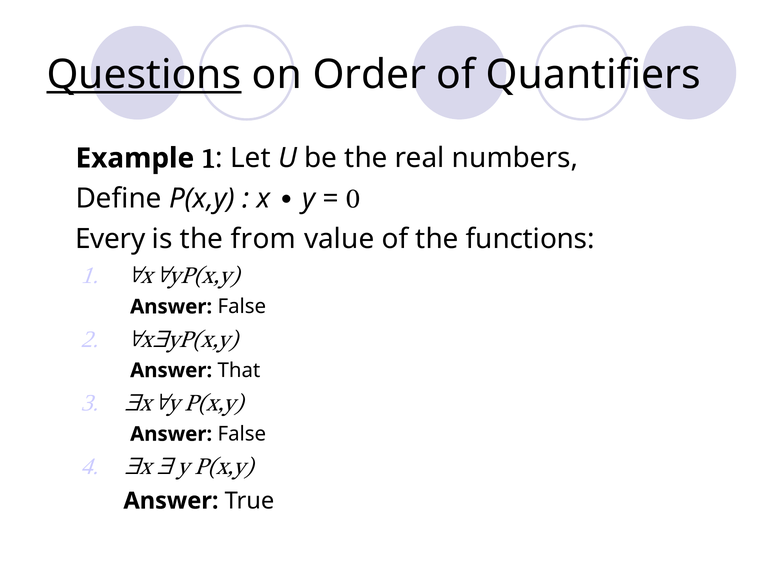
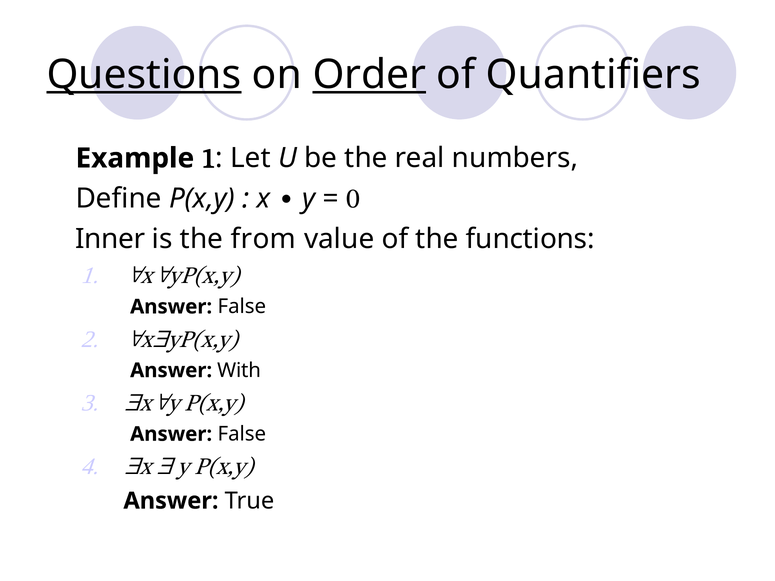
Order underline: none -> present
Every: Every -> Inner
That: That -> With
